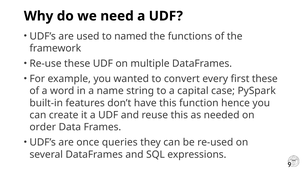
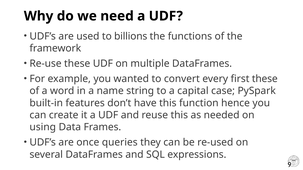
named: named -> billions
order: order -> using
